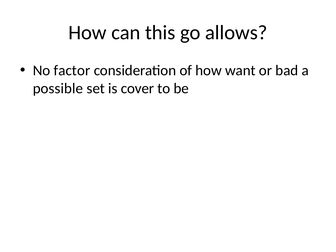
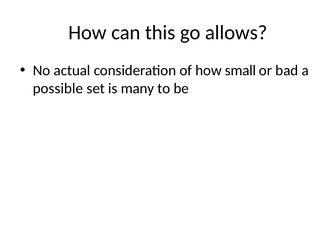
factor: factor -> actual
want: want -> small
cover: cover -> many
